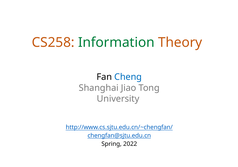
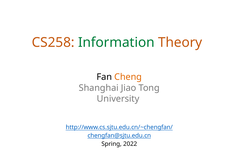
Cheng colour: blue -> orange
